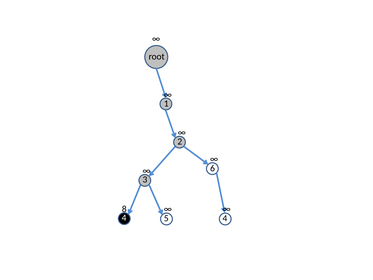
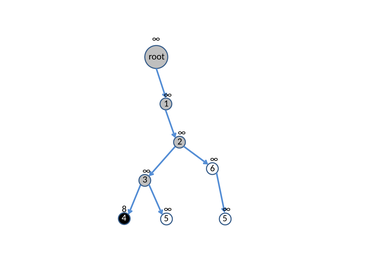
4 4: 4 -> 5
